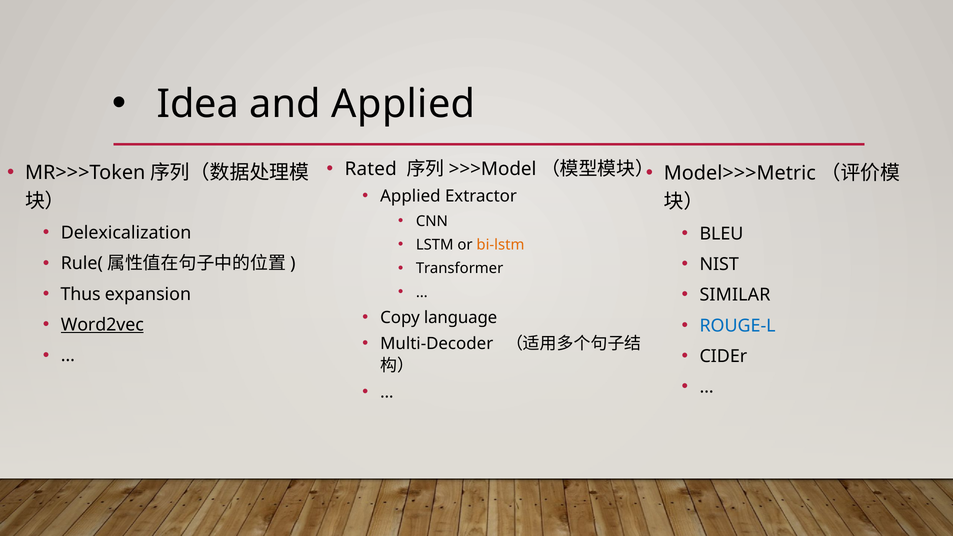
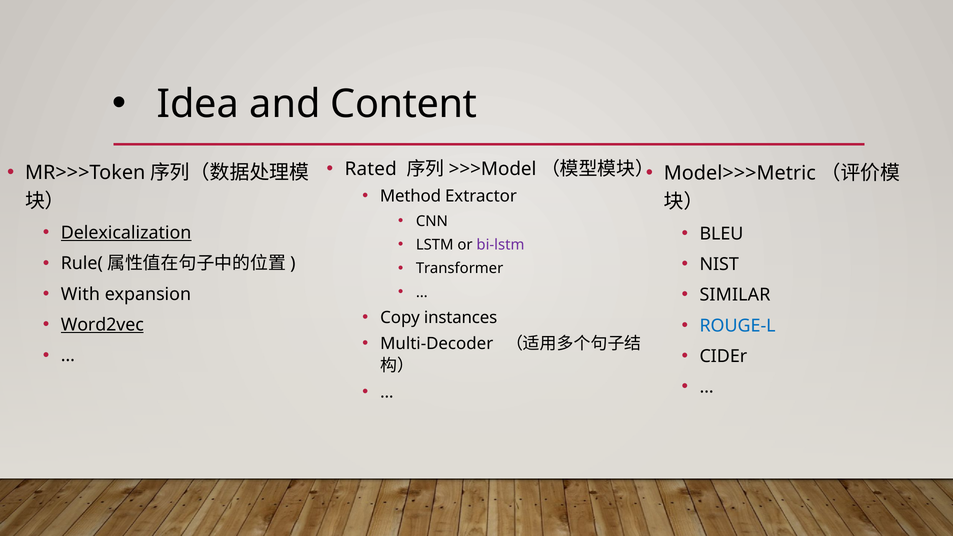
and Applied: Applied -> Content
Applied at (410, 196): Applied -> Method
Delexicalization underline: none -> present
bi-lstm colour: orange -> purple
Thus: Thus -> With
language: language -> instances
